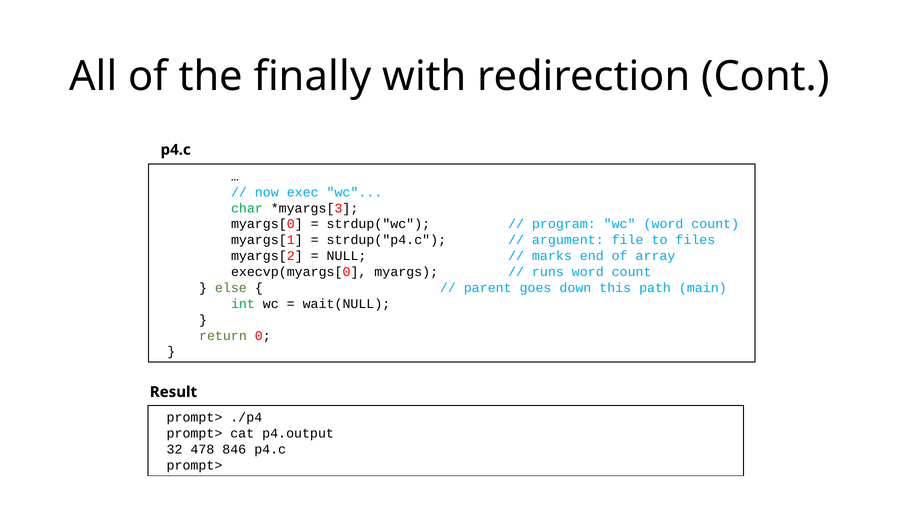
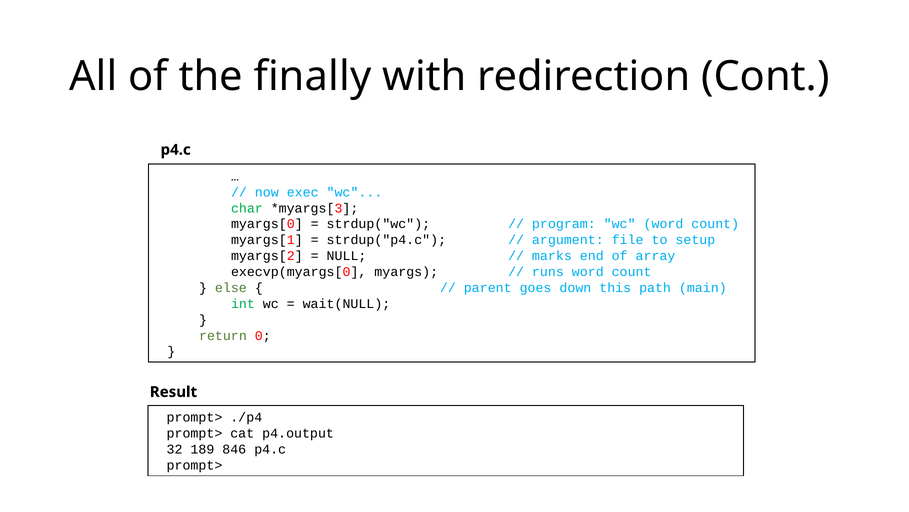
files: files -> setup
478: 478 -> 189
